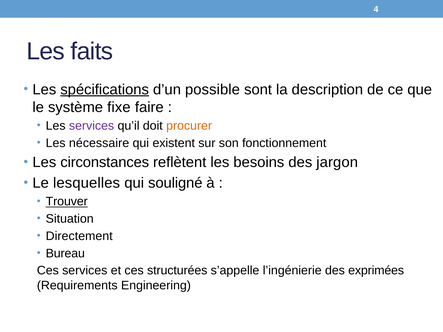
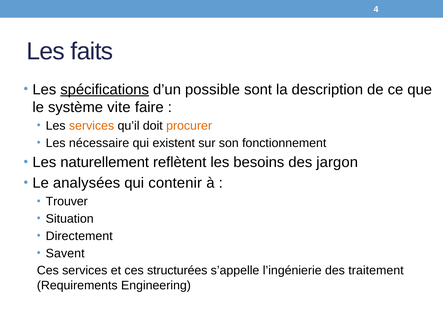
fixe: fixe -> vite
services at (92, 126) colour: purple -> orange
circonstances: circonstances -> naturellement
lesquelles: lesquelles -> analysées
souligné: souligné -> contenir
Trouver underline: present -> none
Bureau: Bureau -> Savent
exprimées: exprimées -> traitement
